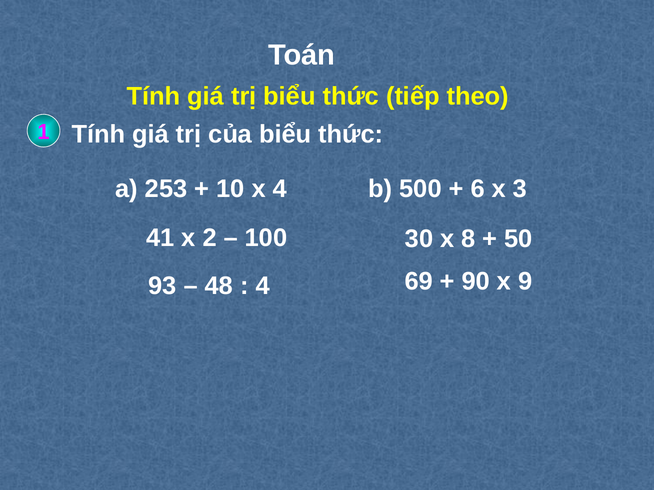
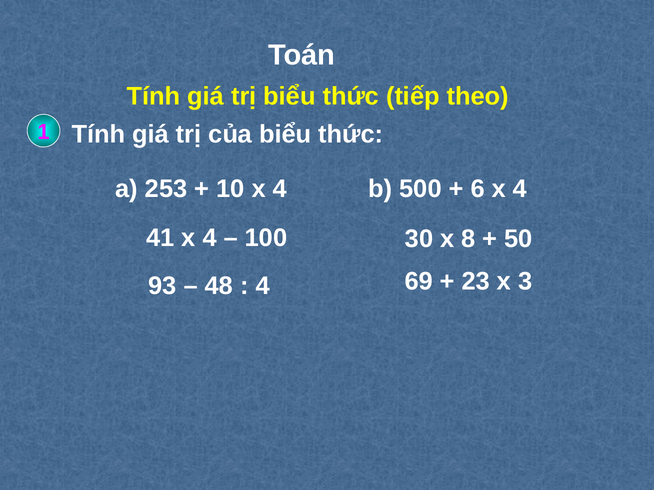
6 x 3: 3 -> 4
41 x 2: 2 -> 4
90: 90 -> 23
9: 9 -> 3
